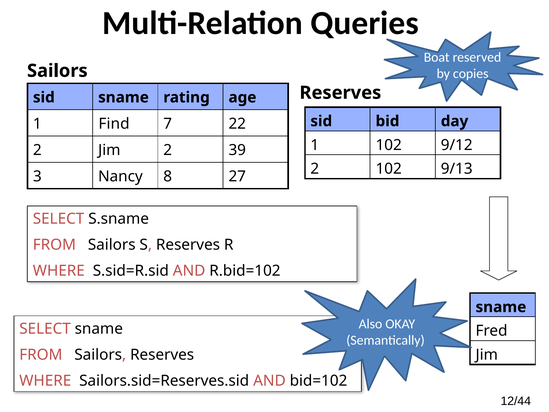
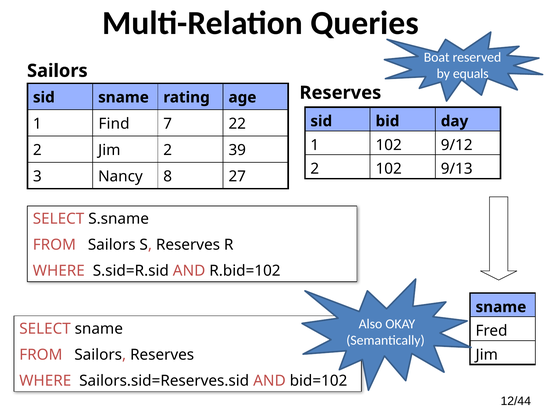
copies: copies -> equals
